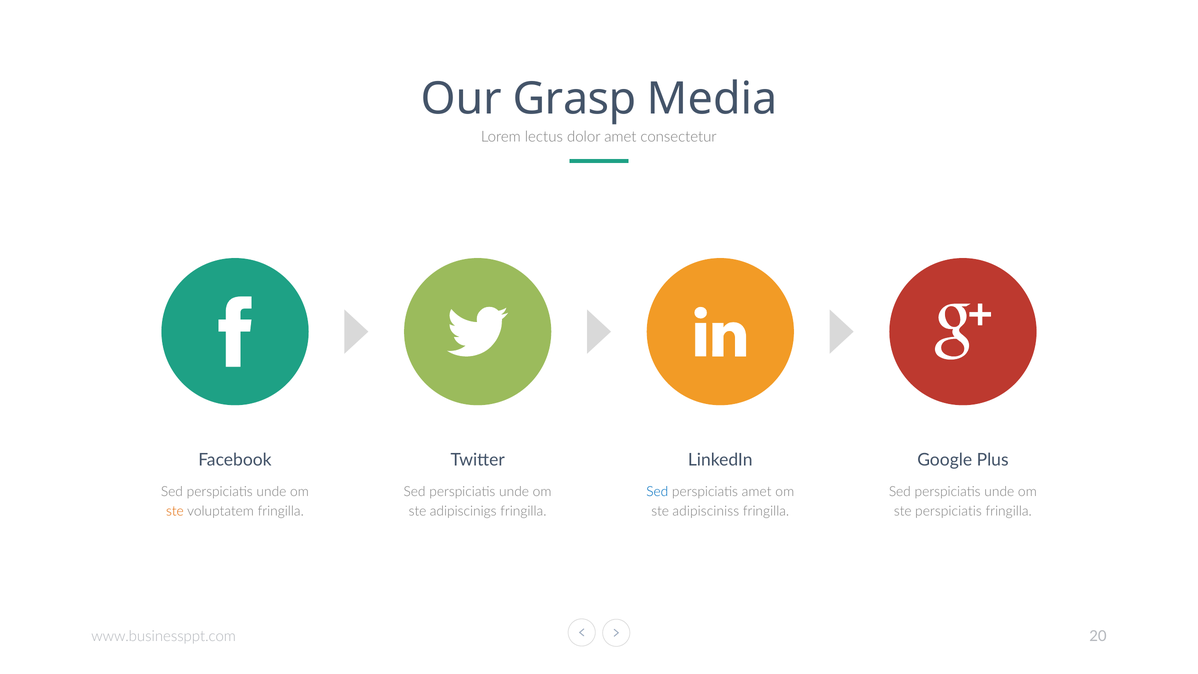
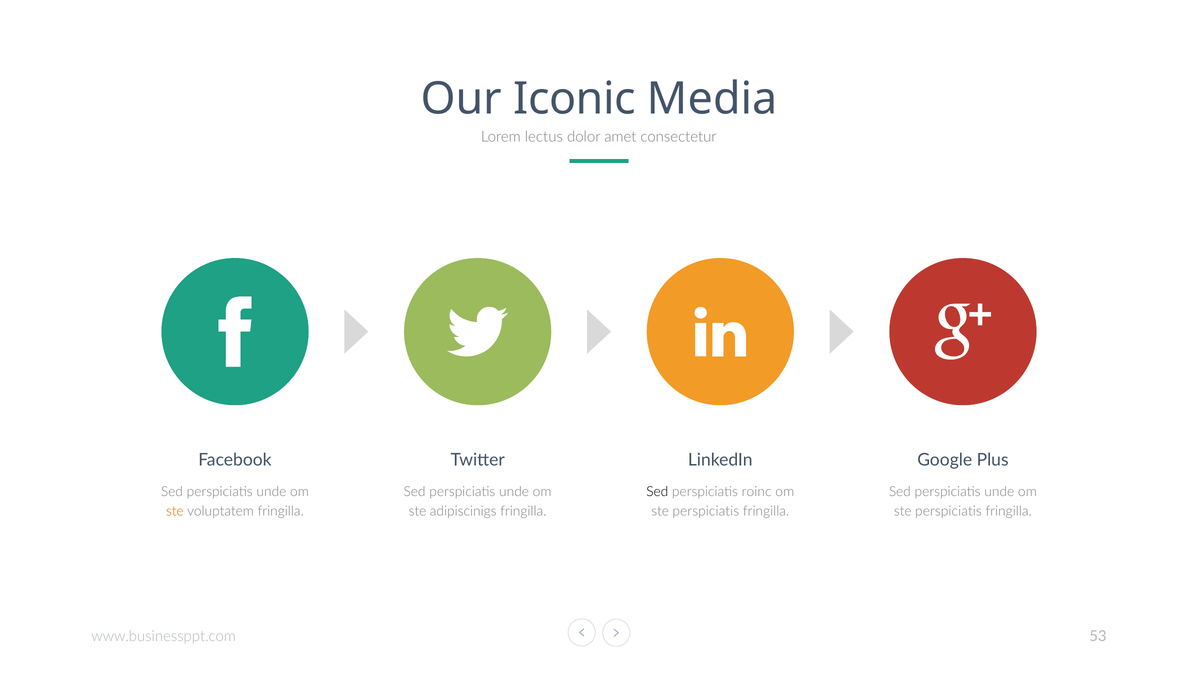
Grasp: Grasp -> Iconic
Sed at (657, 491) colour: blue -> black
perspiciatis amet: amet -> roinc
adipisciniss at (706, 511): adipisciniss -> perspiciatis
20: 20 -> 53
